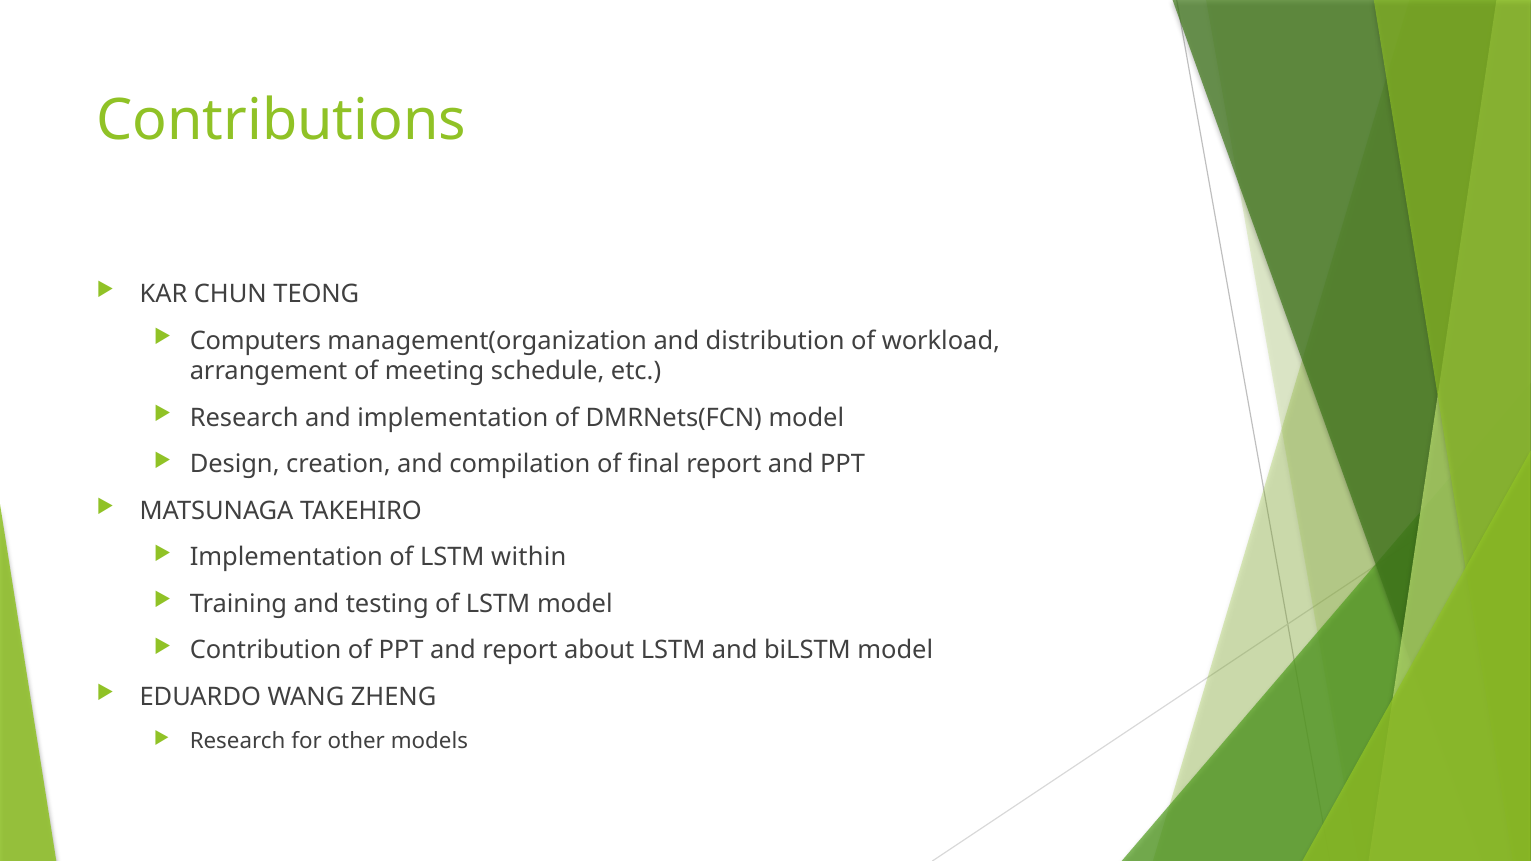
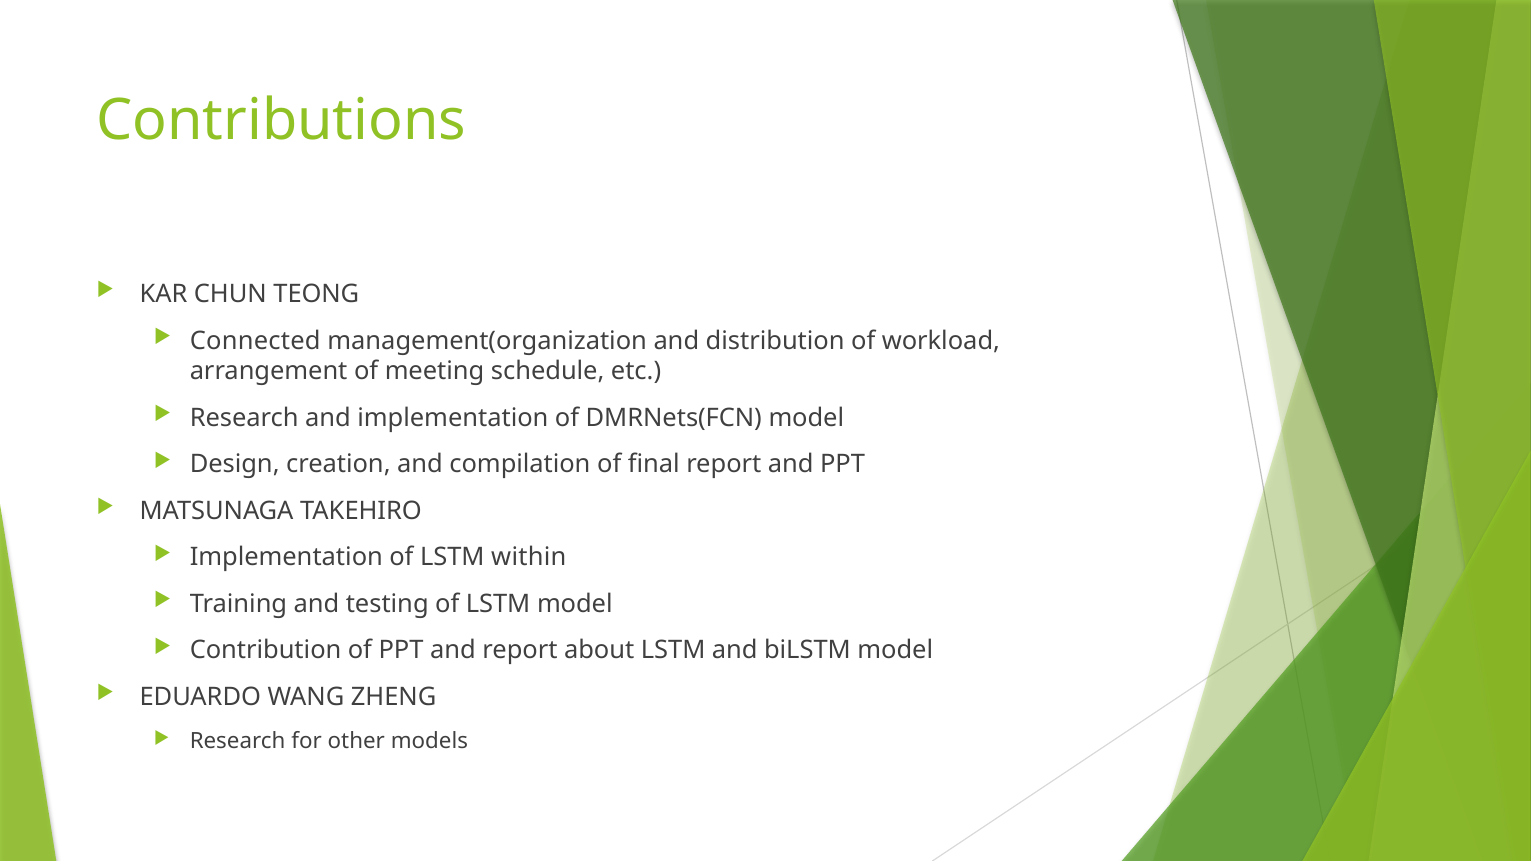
Computers: Computers -> Connected
